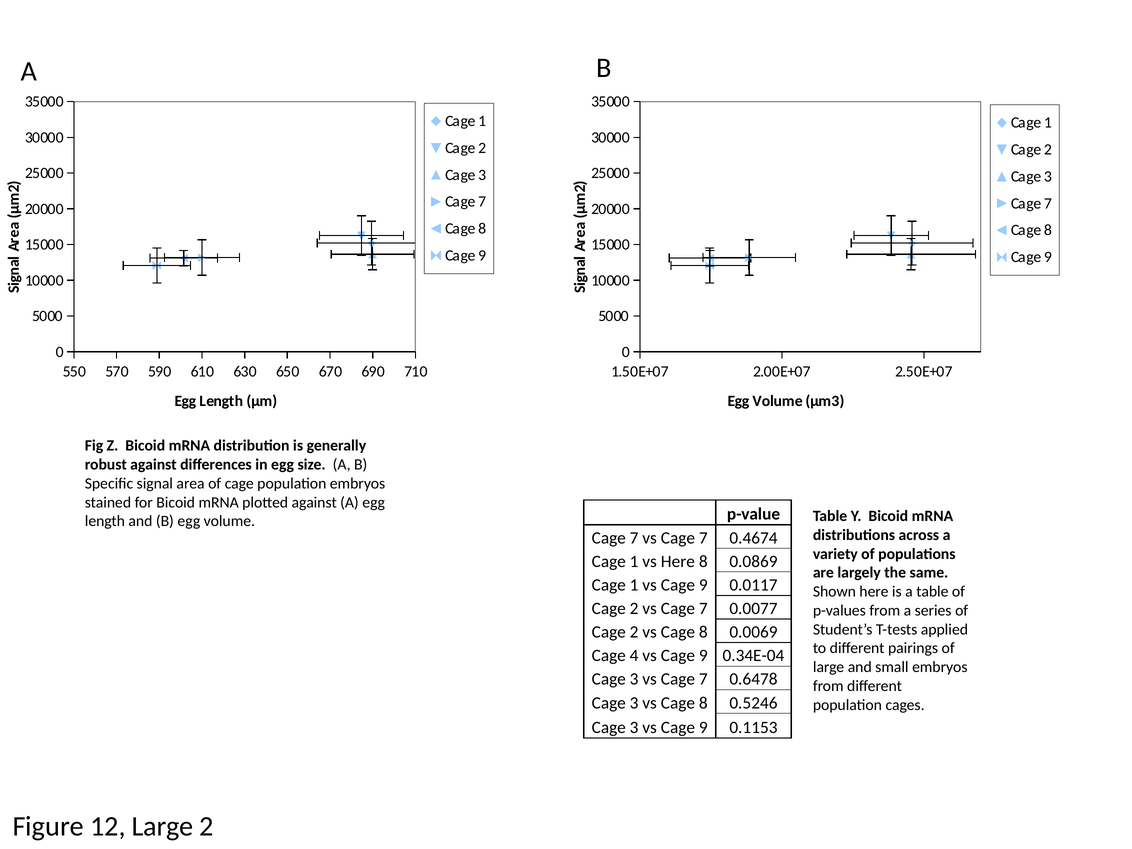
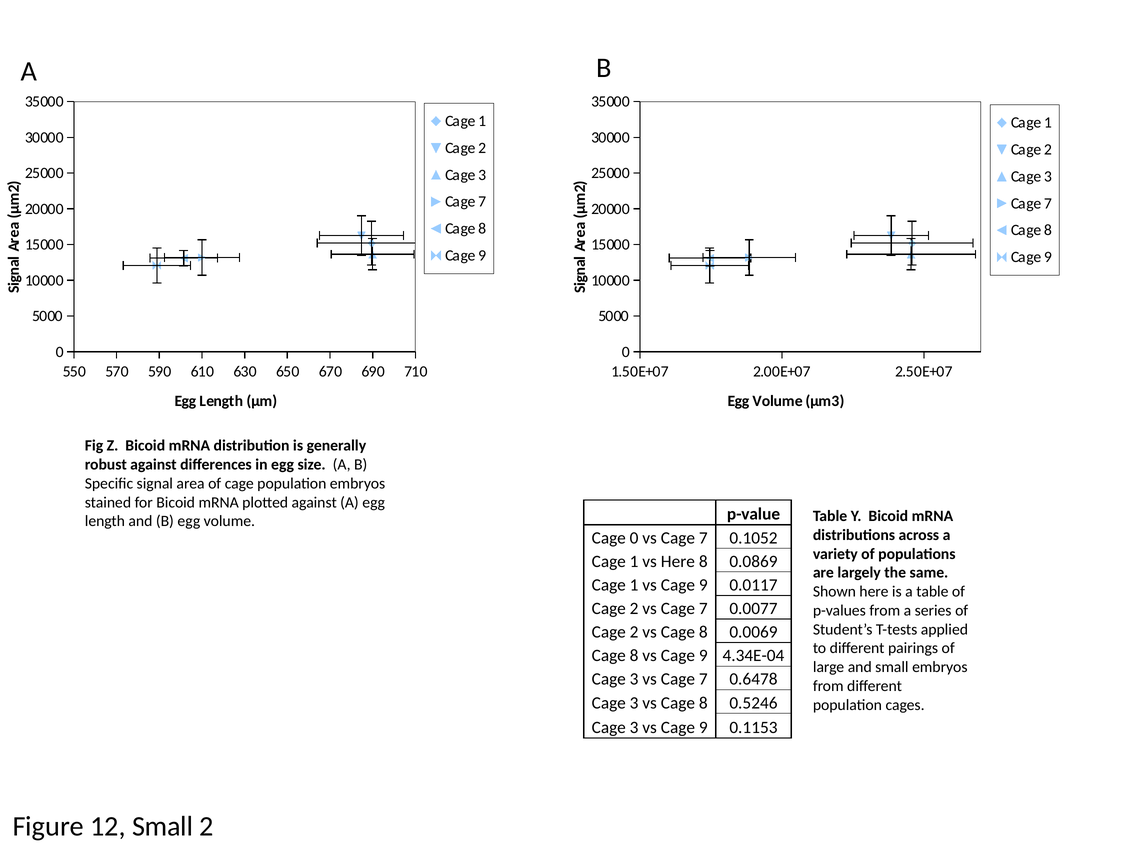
7 at (634, 538): 7 -> 0
0.4674: 0.4674 -> 0.1052
4 at (634, 656): 4 -> 8
0.34E-04: 0.34E-04 -> 4.34E-04
12 Large: Large -> Small
